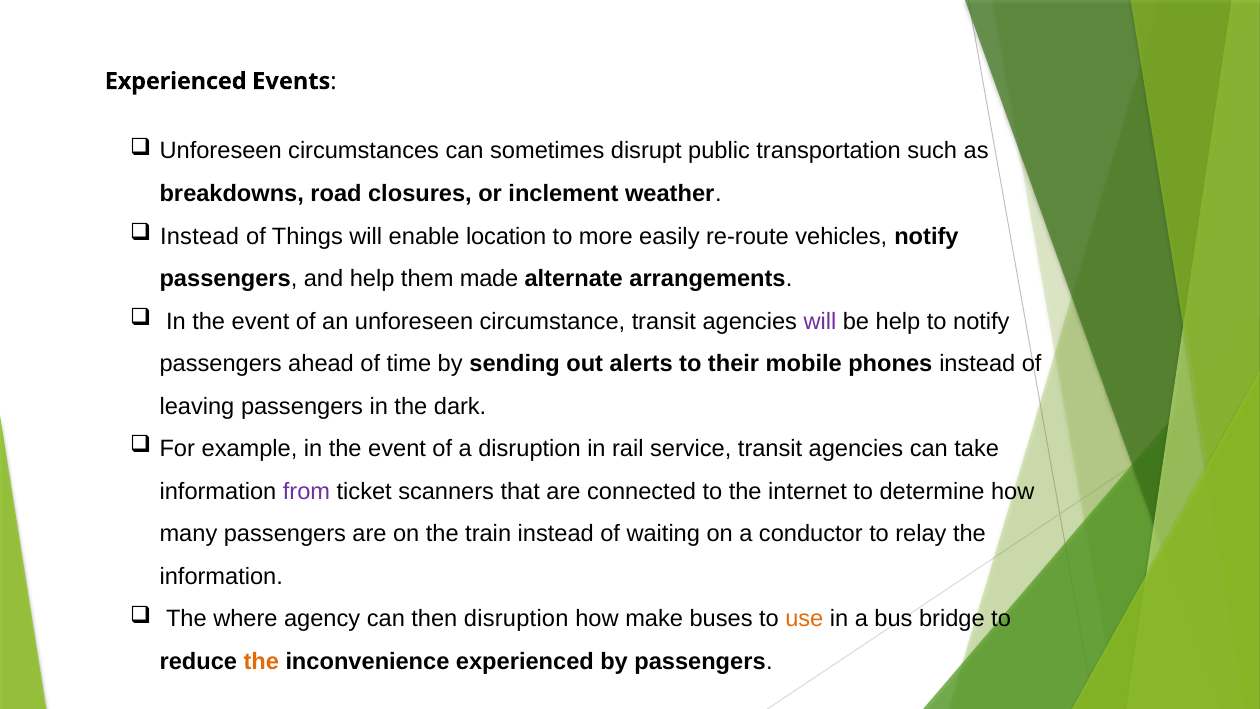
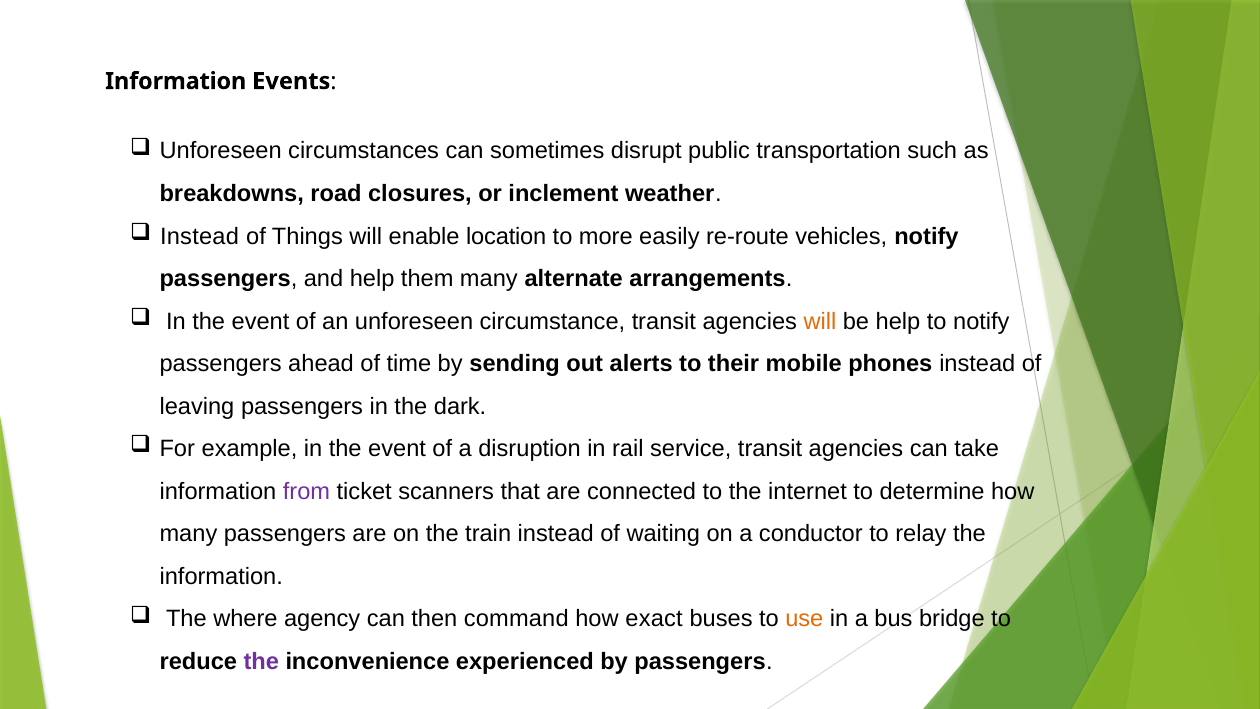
Experienced at (176, 81): Experienced -> Information
them made: made -> many
will at (820, 321) colour: purple -> orange
then disruption: disruption -> command
make: make -> exact
the at (261, 661) colour: orange -> purple
